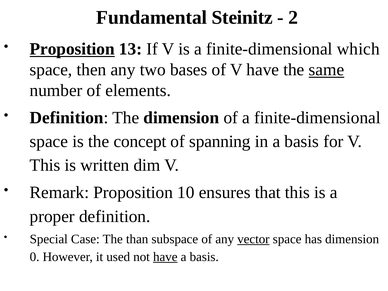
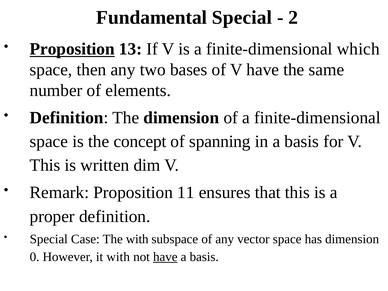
Fundamental Steinitz: Steinitz -> Special
same underline: present -> none
10: 10 -> 11
The than: than -> with
vector underline: present -> none
it used: used -> with
